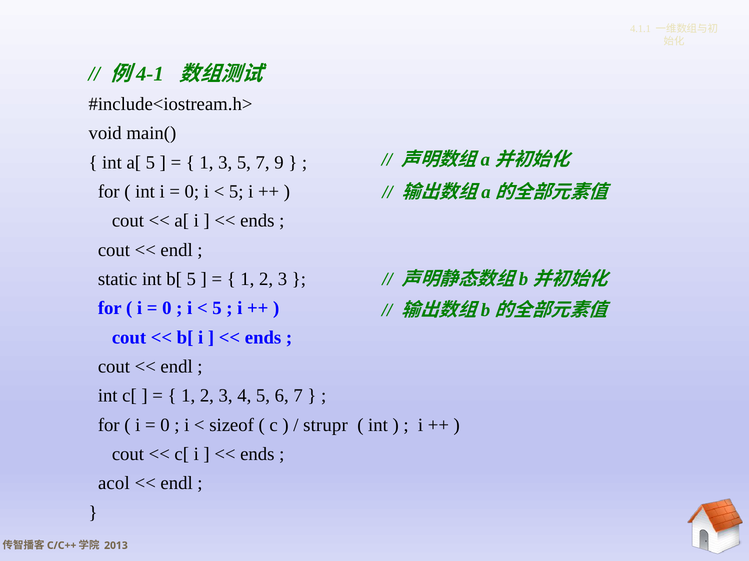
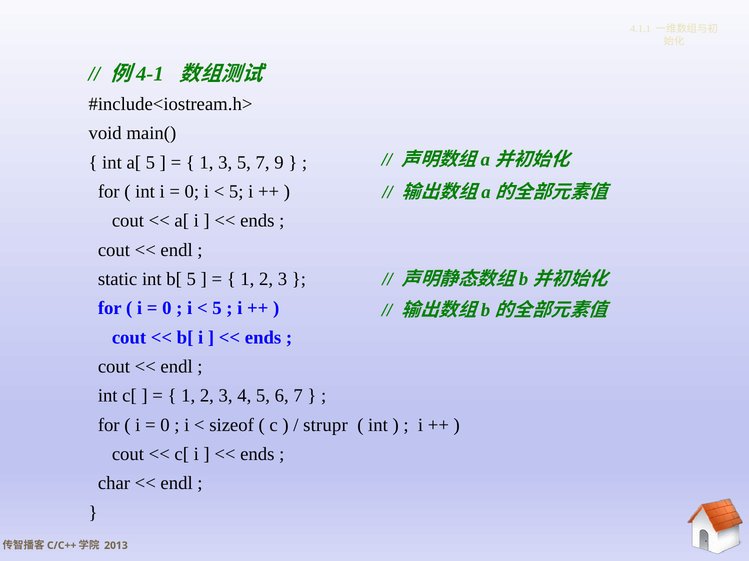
acol: acol -> char
